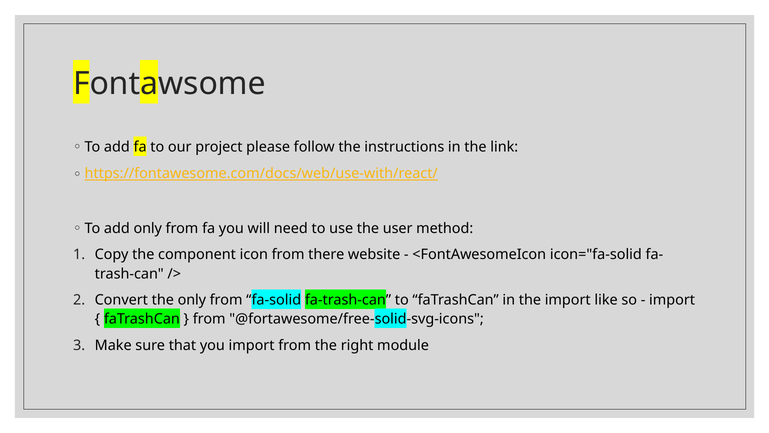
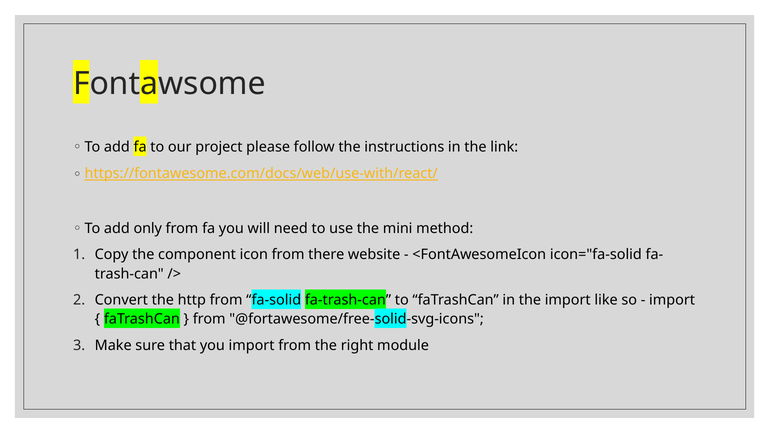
user: user -> mini
only at (192, 300): only -> http
